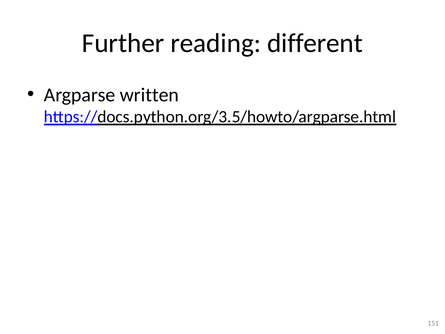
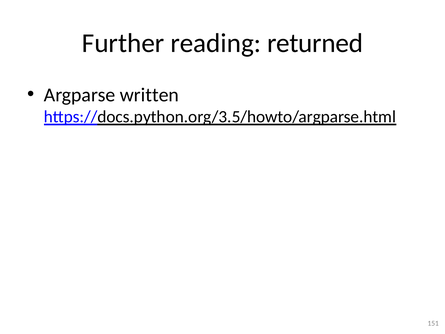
different: different -> returned
